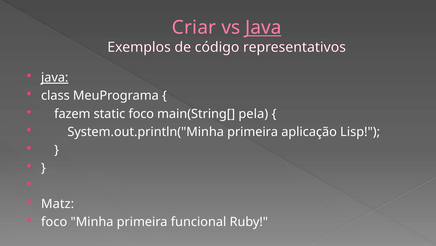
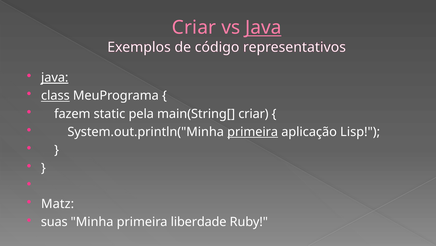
class underline: none -> present
static foco: foco -> pela
main(String[ pela: pela -> criar
primeira at (253, 131) underline: none -> present
foco at (54, 221): foco -> suas
funcional: funcional -> liberdade
